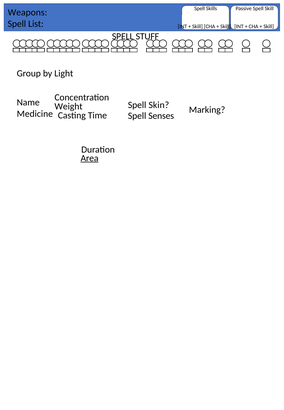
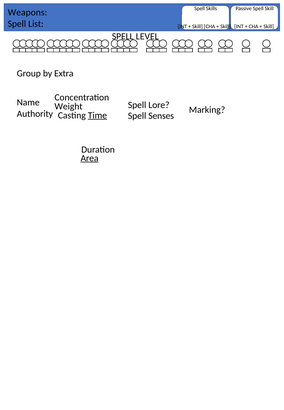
STUFF: STUFF -> LEVEL
Light: Light -> Extra
Skin: Skin -> Lore
Medicine: Medicine -> Authority
Time underline: none -> present
